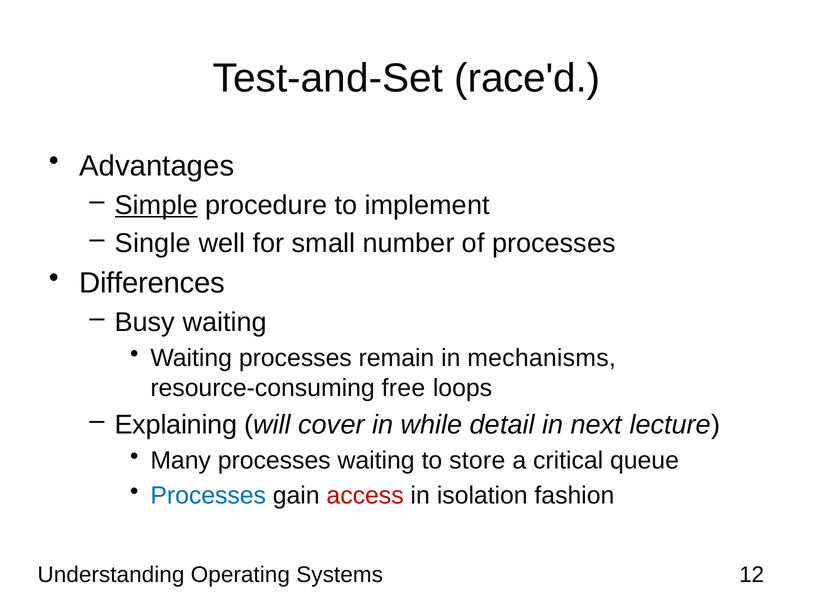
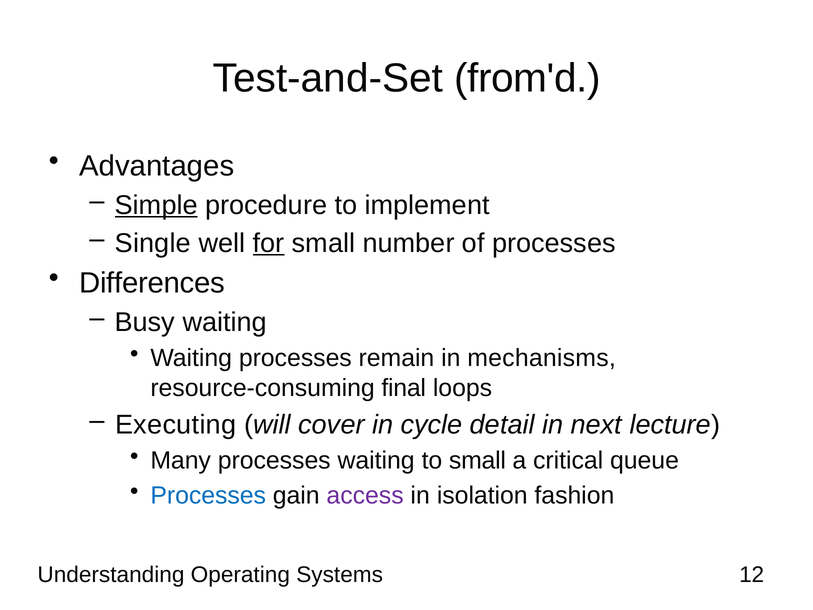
race'd: race'd -> from'd
for underline: none -> present
free: free -> final
Explaining: Explaining -> Executing
while: while -> cycle
to store: store -> small
access colour: red -> purple
